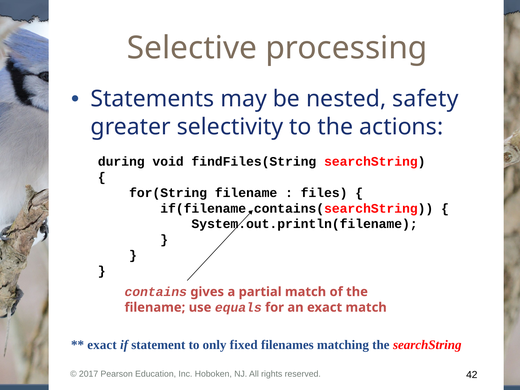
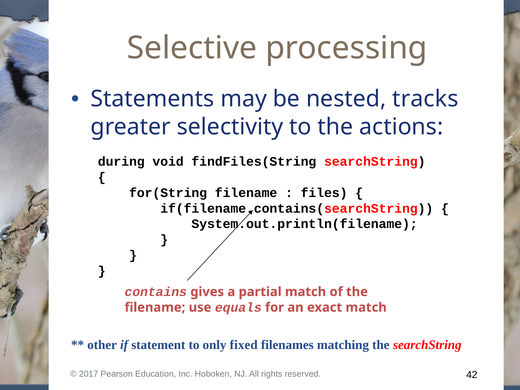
safety: safety -> tracks
exact at (102, 345): exact -> other
